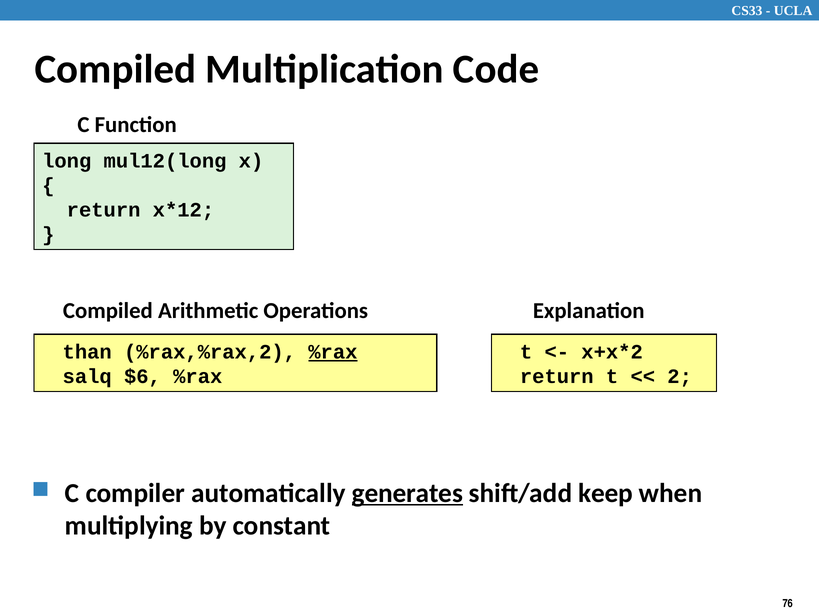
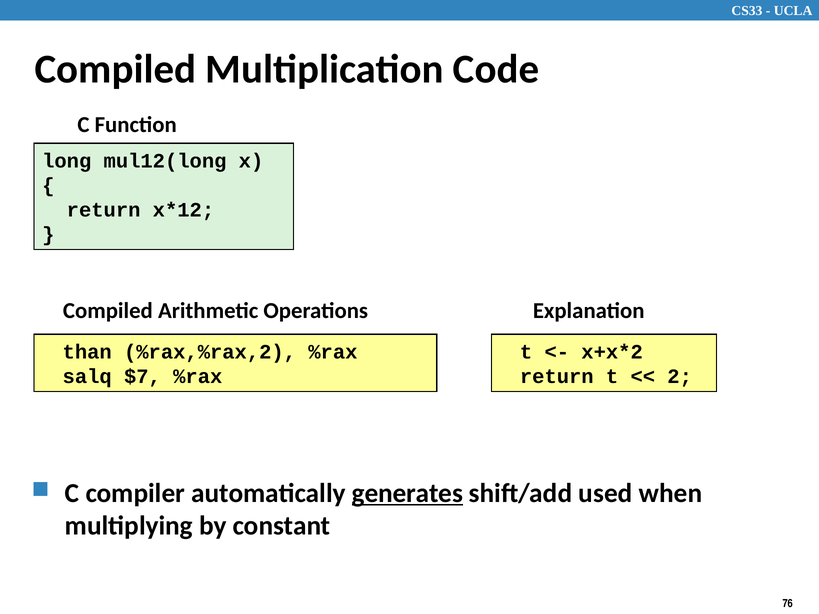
%rax at (333, 352) underline: present -> none
$6: $6 -> $7
keep: keep -> used
